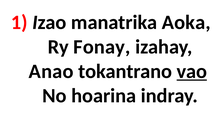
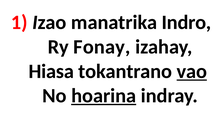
Aoka: Aoka -> Indro
Anao: Anao -> Hiasa
hoarina underline: none -> present
